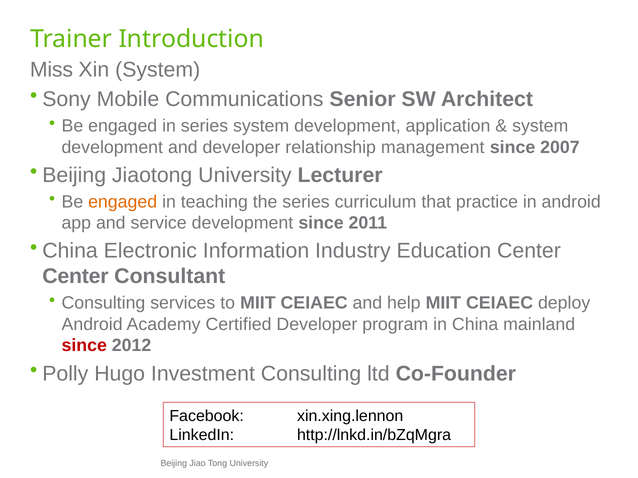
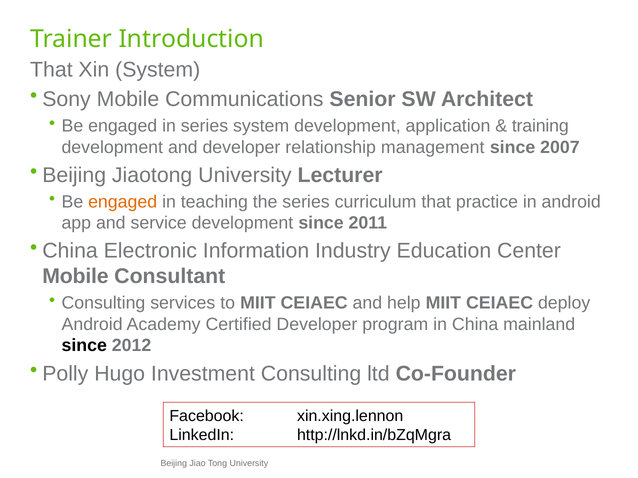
Miss at (51, 70): Miss -> That
system at (540, 126): system -> training
Center at (75, 277): Center -> Mobile
since at (84, 346) colour: red -> black
